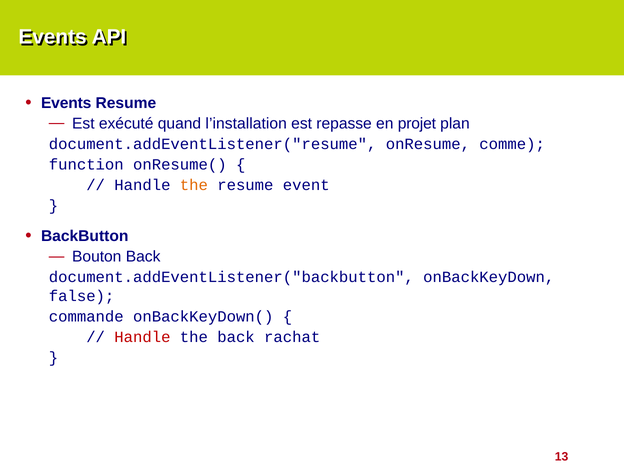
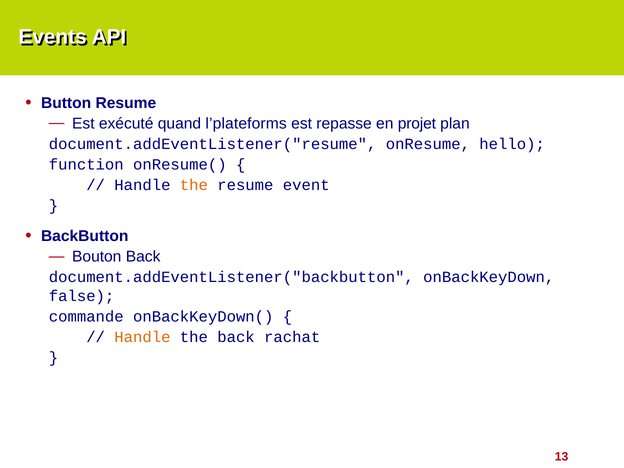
Events at (66, 103): Events -> Button
l’installation: l’installation -> l’plateforms
comme: comme -> hello
Handle at (142, 337) colour: red -> orange
